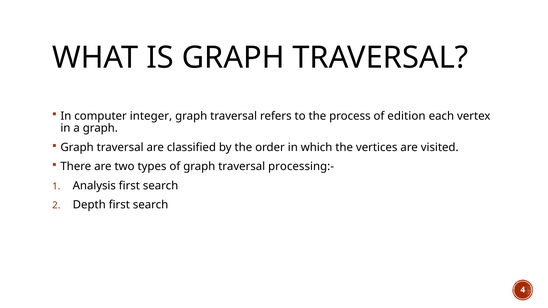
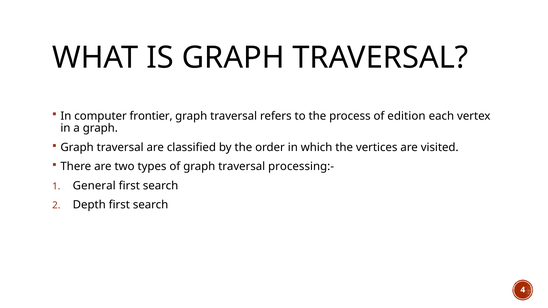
integer: integer -> frontier
Analysis: Analysis -> General
